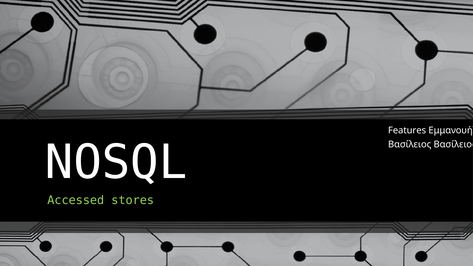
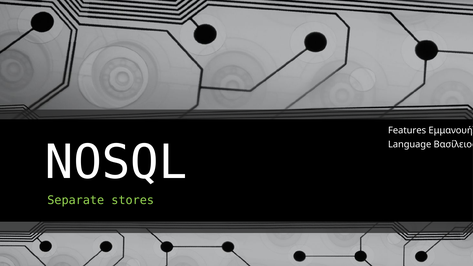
Βασίλειος at (410, 145): Βασίλειος -> Language
Accessed: Accessed -> Separate
